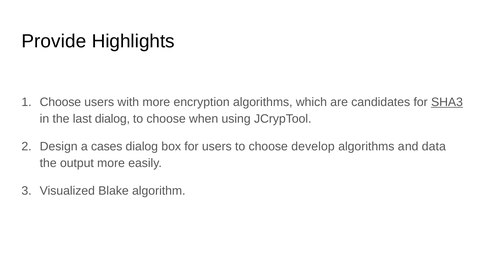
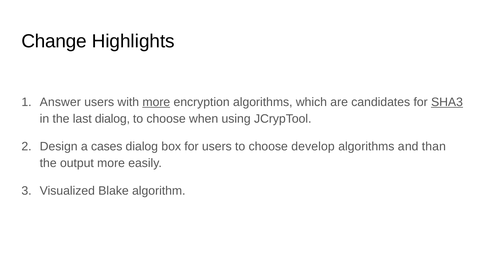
Provide: Provide -> Change
Choose at (60, 102): Choose -> Answer
more at (156, 102) underline: none -> present
data: data -> than
